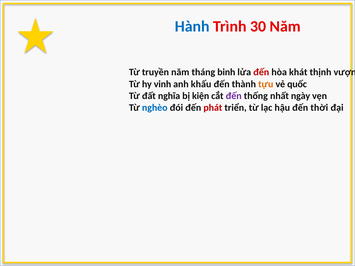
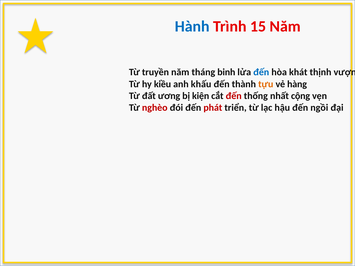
30: 30 -> 15
đến at (261, 72) colour: red -> blue
vinh: vinh -> kiều
quốc: quốc -> hàng
nghĩa: nghĩa -> ương
đến at (234, 96) colour: purple -> red
ngày: ngày -> cộng
nghèo colour: blue -> red
thời: thời -> ngồi
